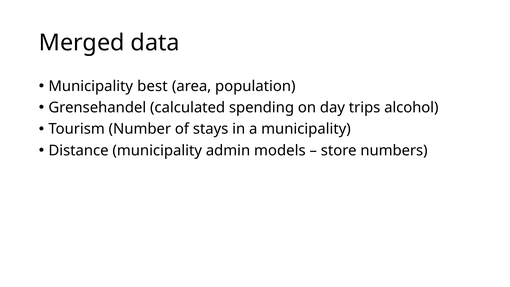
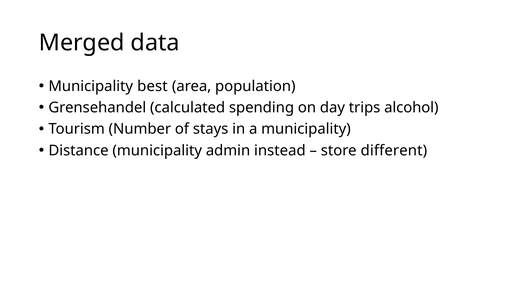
models: models -> instead
numbers: numbers -> different
